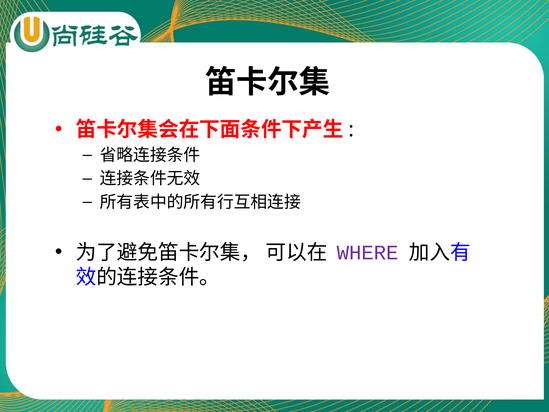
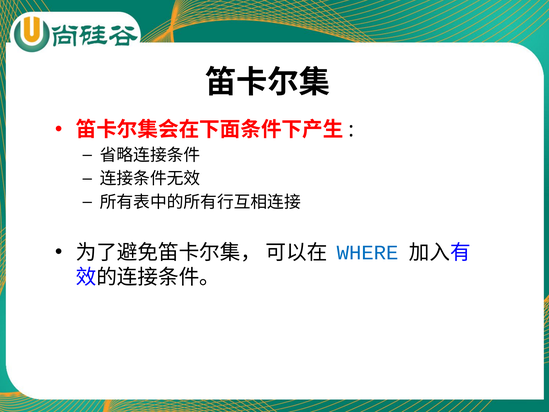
WHERE colour: purple -> blue
